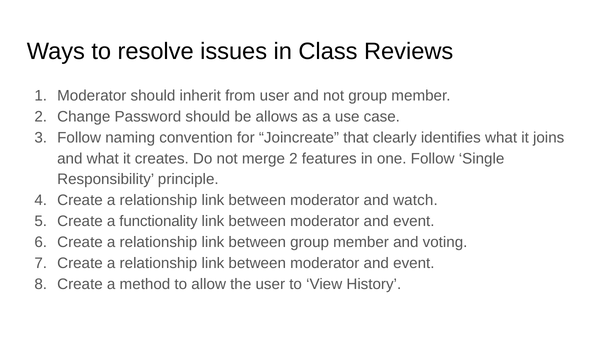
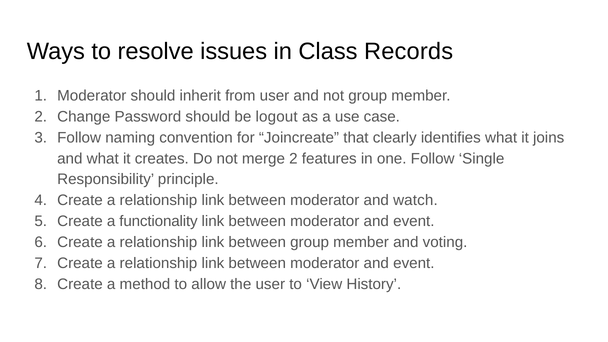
Reviews: Reviews -> Records
allows: allows -> logout
